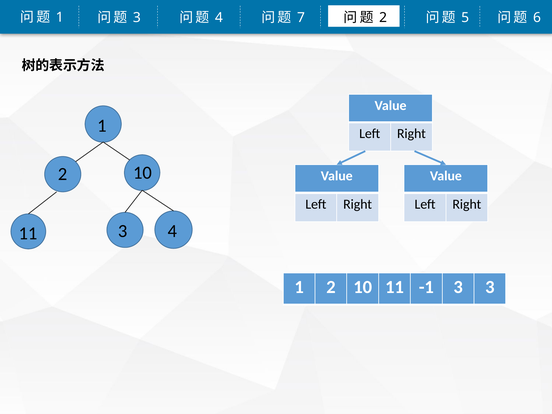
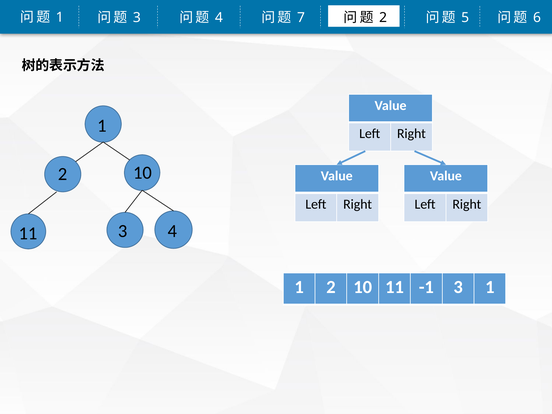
3 3: 3 -> 1
